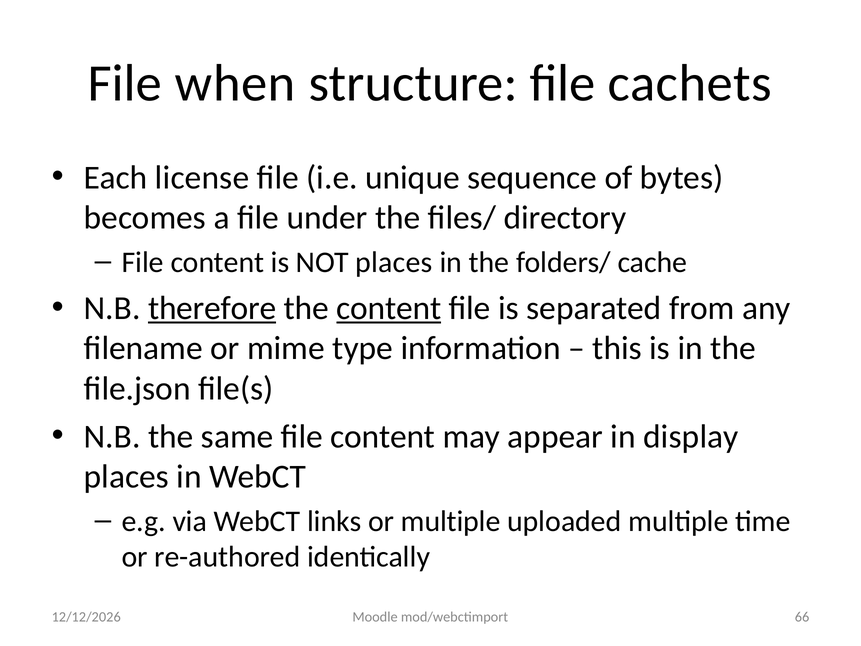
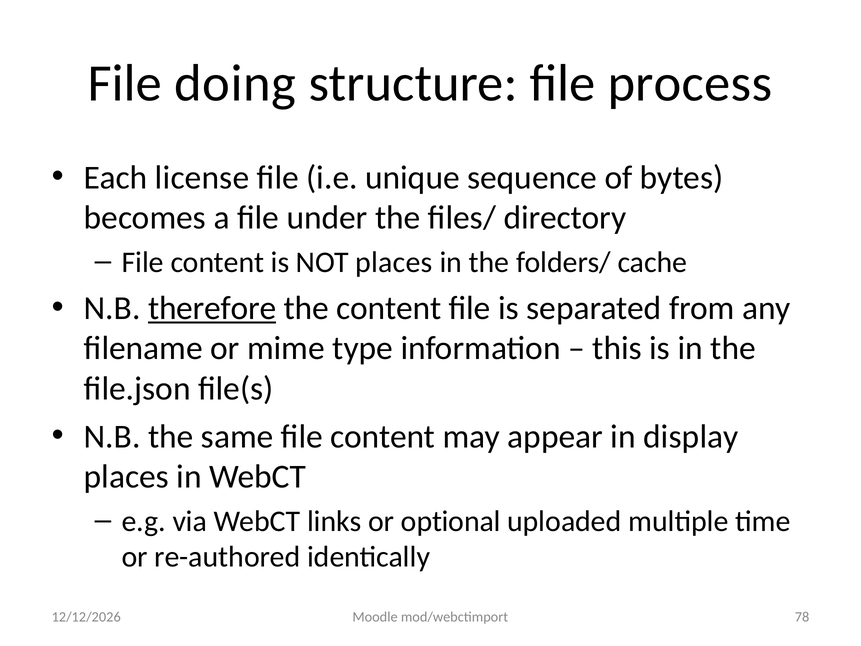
when: when -> doing
cachets: cachets -> process
content at (389, 308) underline: present -> none
or multiple: multiple -> optional
66: 66 -> 78
